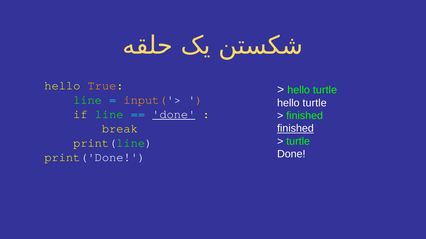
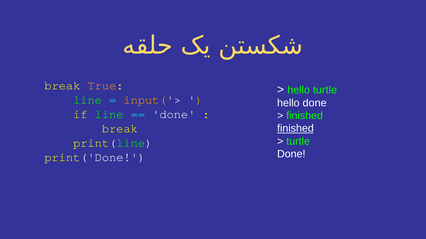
hello at (62, 86): hello -> break
turtle at (315, 103): turtle -> done
done at (174, 114) underline: present -> none
